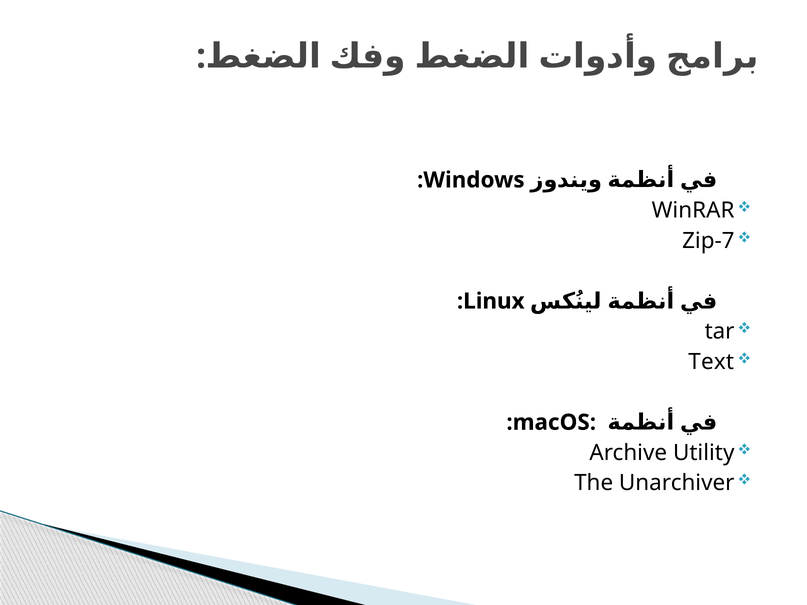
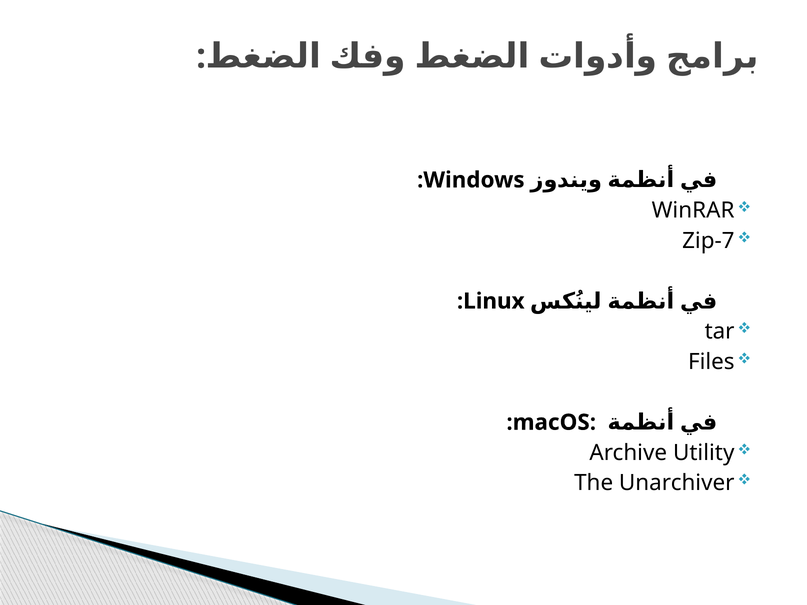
Text: Text -> Files
